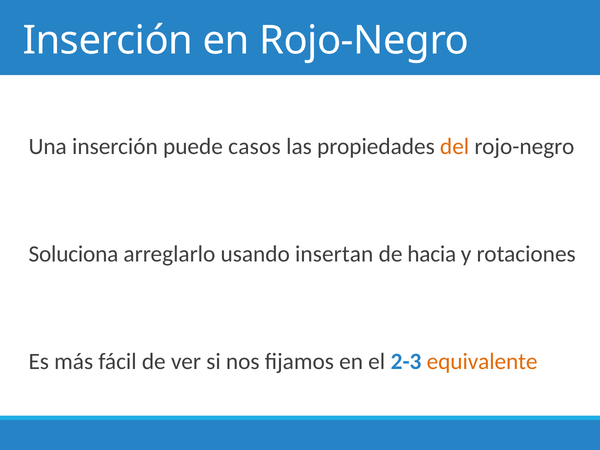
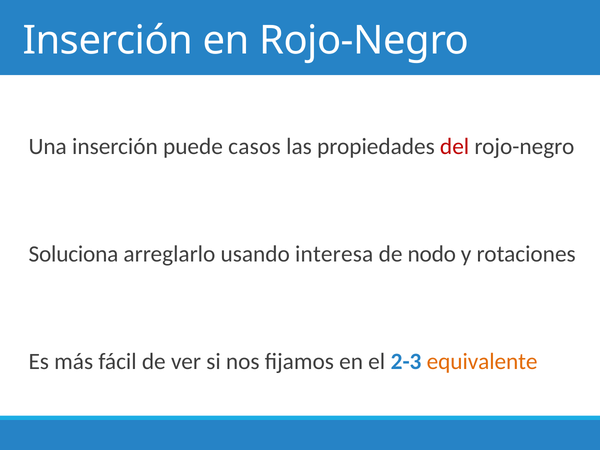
del colour: orange -> red
insertan: insertan -> interesa
hacia: hacia -> nodo
